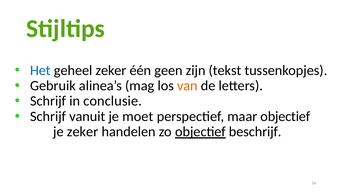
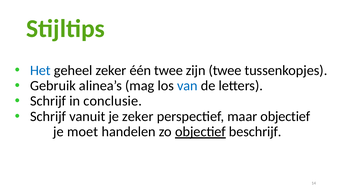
één geen: geen -> twee
zijn tekst: tekst -> twee
van colour: orange -> blue
je moet: moet -> zeker
je zeker: zeker -> moet
